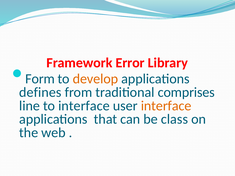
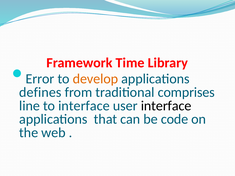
Error: Error -> Time
Form: Form -> Error
interface at (166, 106) colour: orange -> black
class: class -> code
